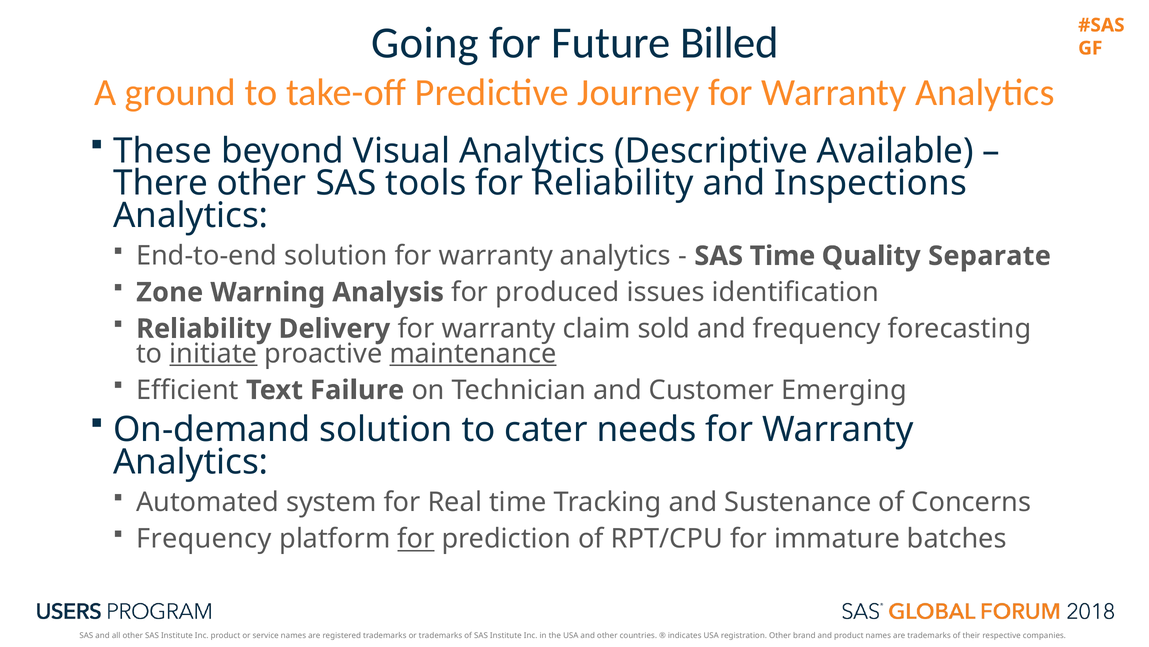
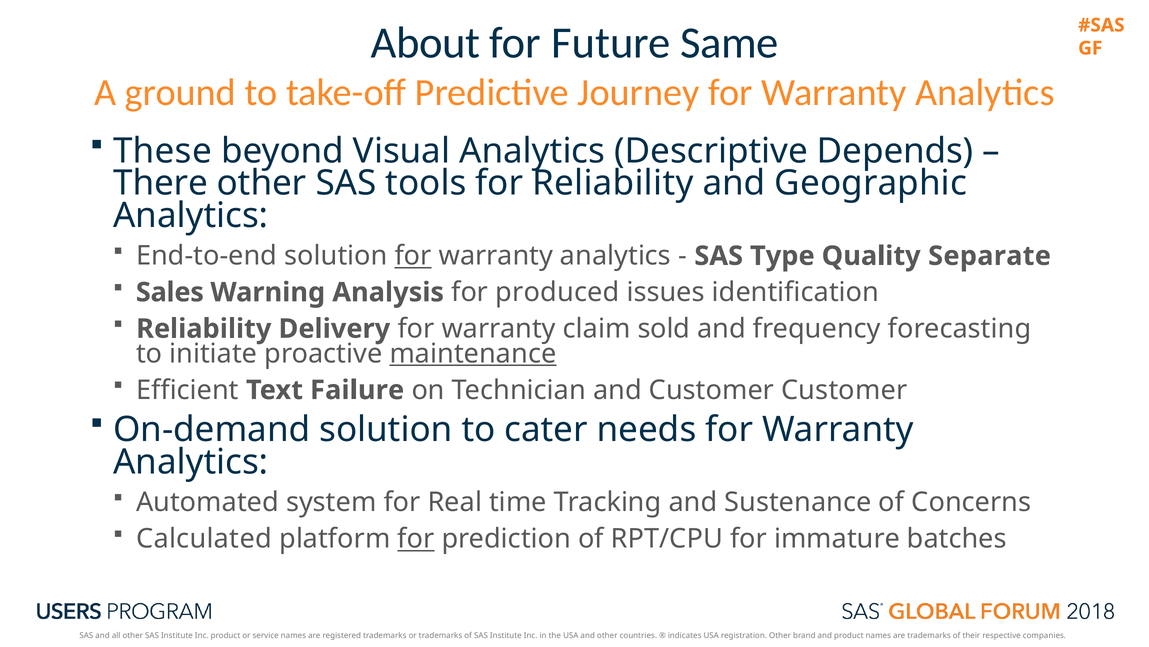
Going: Going -> About
Billed: Billed -> Same
Available: Available -> Depends
Inspections: Inspections -> Geographic
for at (413, 256) underline: none -> present
SAS Time: Time -> Type
Zone: Zone -> Sales
initiate underline: present -> none
Customer Emerging: Emerging -> Customer
Frequency at (204, 538): Frequency -> Calculated
